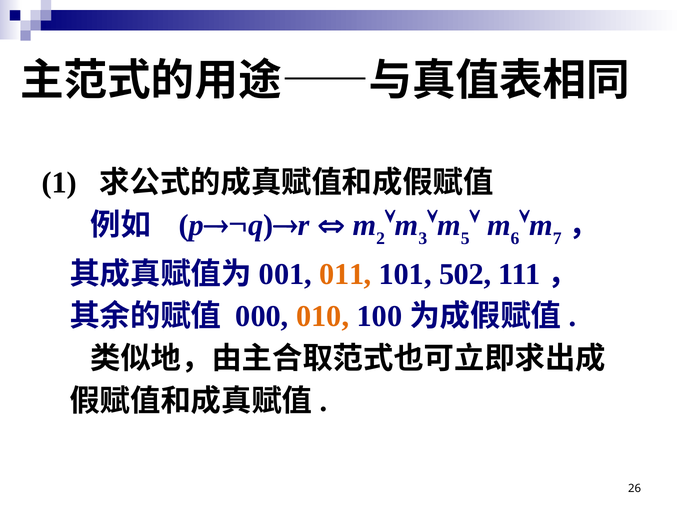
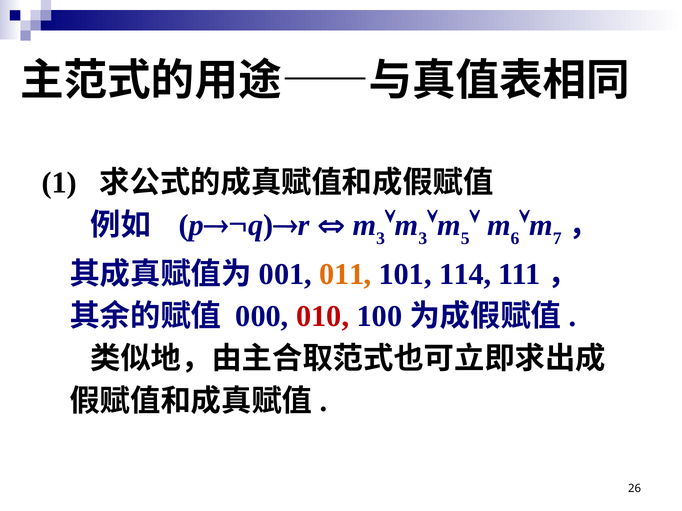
2 at (381, 239): 2 -> 3
502: 502 -> 114
010 colour: orange -> red
